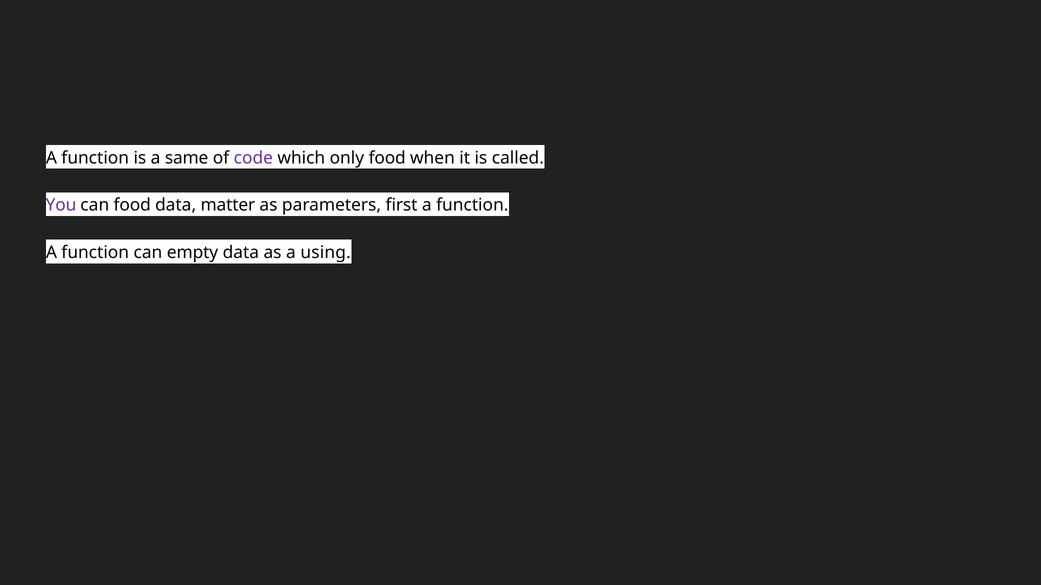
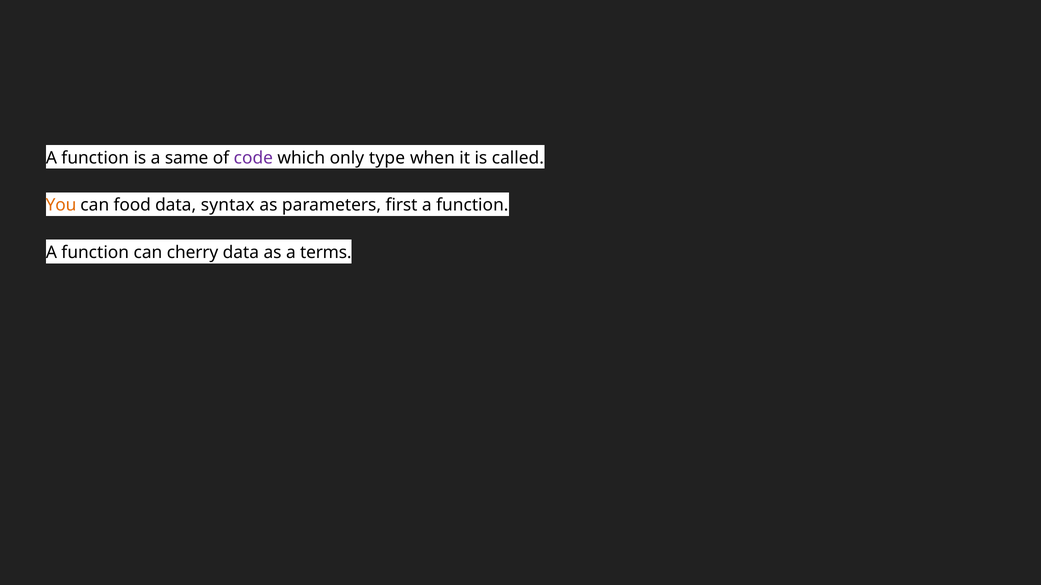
only food: food -> type
You colour: purple -> orange
matter: matter -> syntax
empty: empty -> cherry
using: using -> terms
